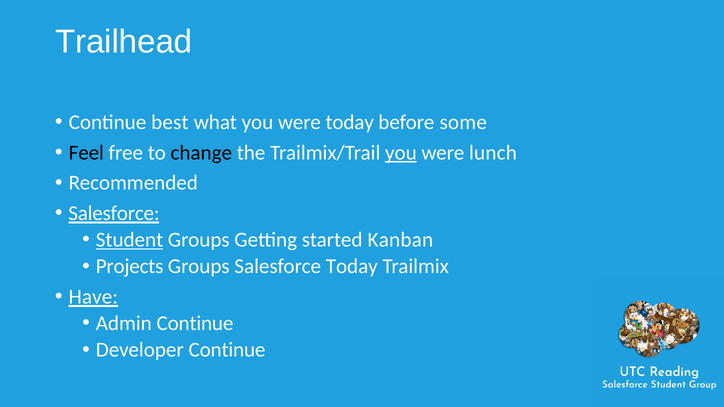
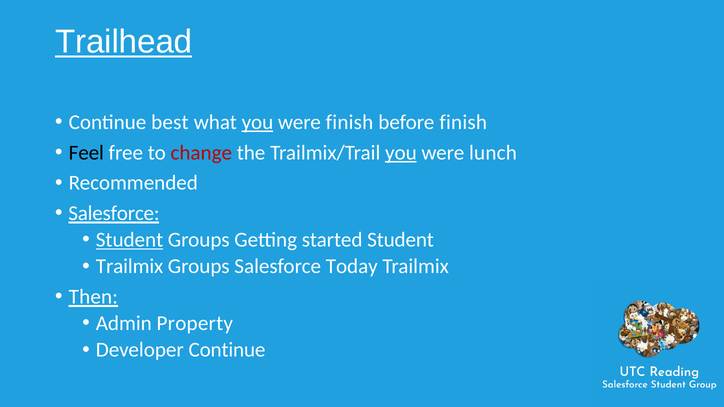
Trailhead underline: none -> present
you at (257, 122) underline: none -> present
were today: today -> finish
before some: some -> finish
change colour: black -> red
started Kanban: Kanban -> Student
Projects at (130, 267): Projects -> Trailmix
Have: Have -> Then
Admin Continue: Continue -> Property
